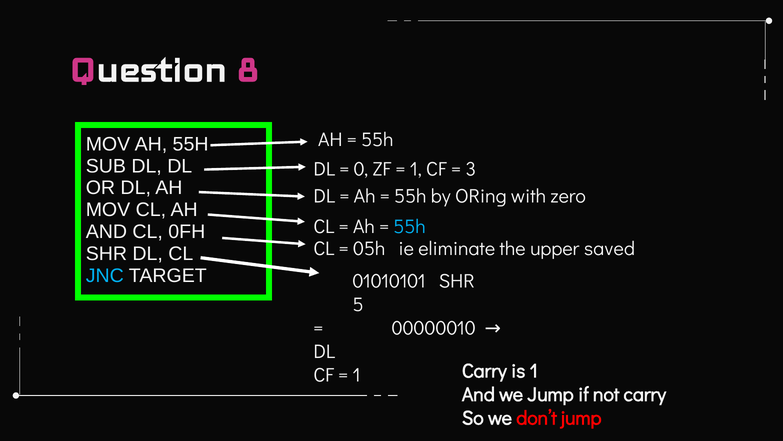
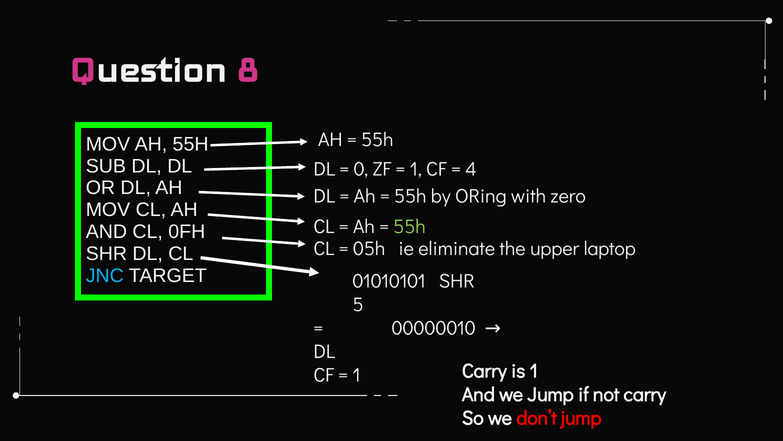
3: 3 -> 4
55h at (410, 226) colour: light blue -> light green
saved: saved -> laptop
